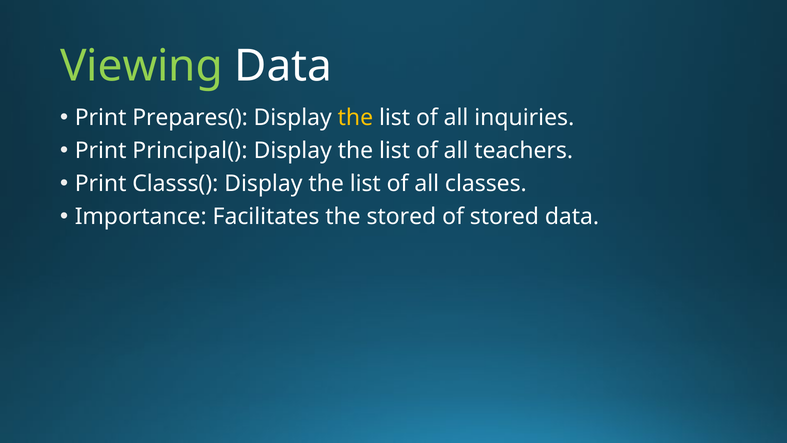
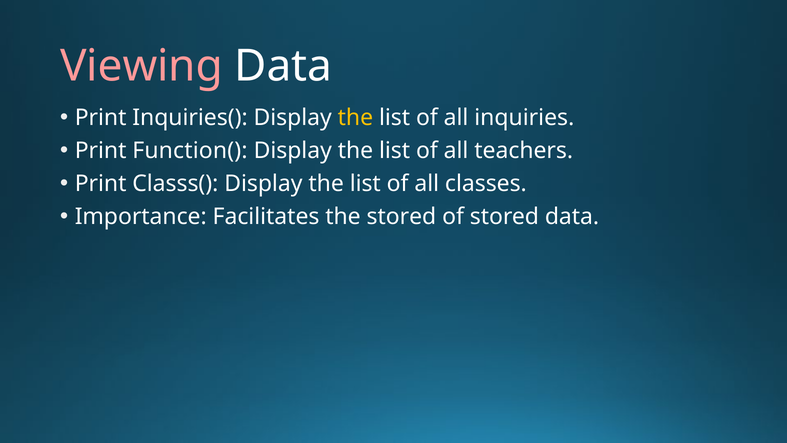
Viewing colour: light green -> pink
Prepares(: Prepares( -> Inquiries(
Principal(: Principal( -> Function(
